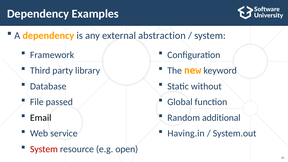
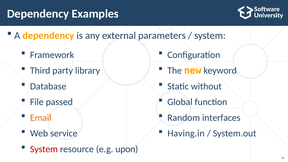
abstraction: abstraction -> parameters
Email colour: black -> orange
additional: additional -> interfaces
open: open -> upon
